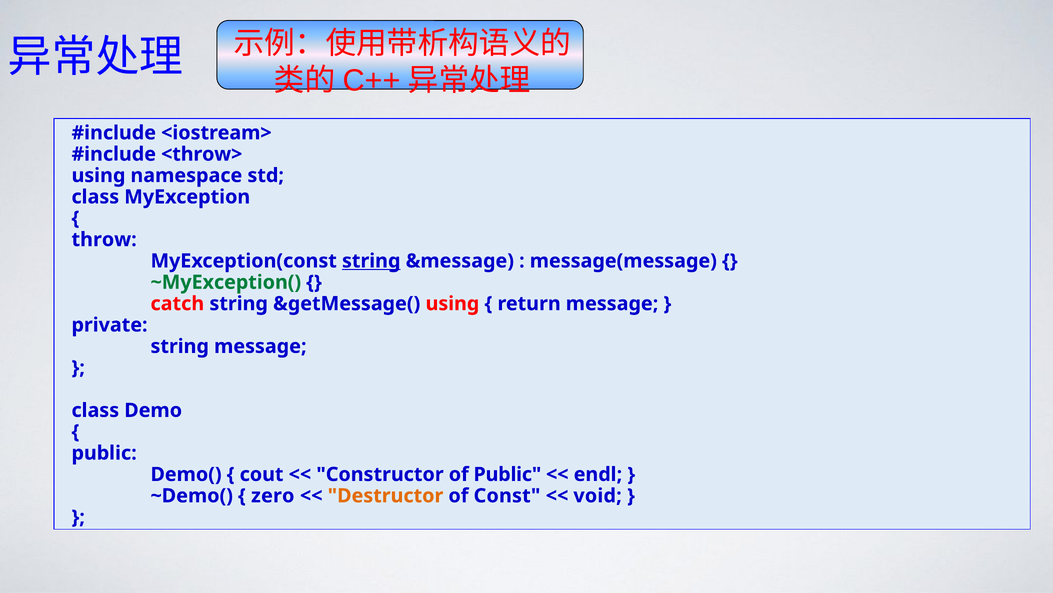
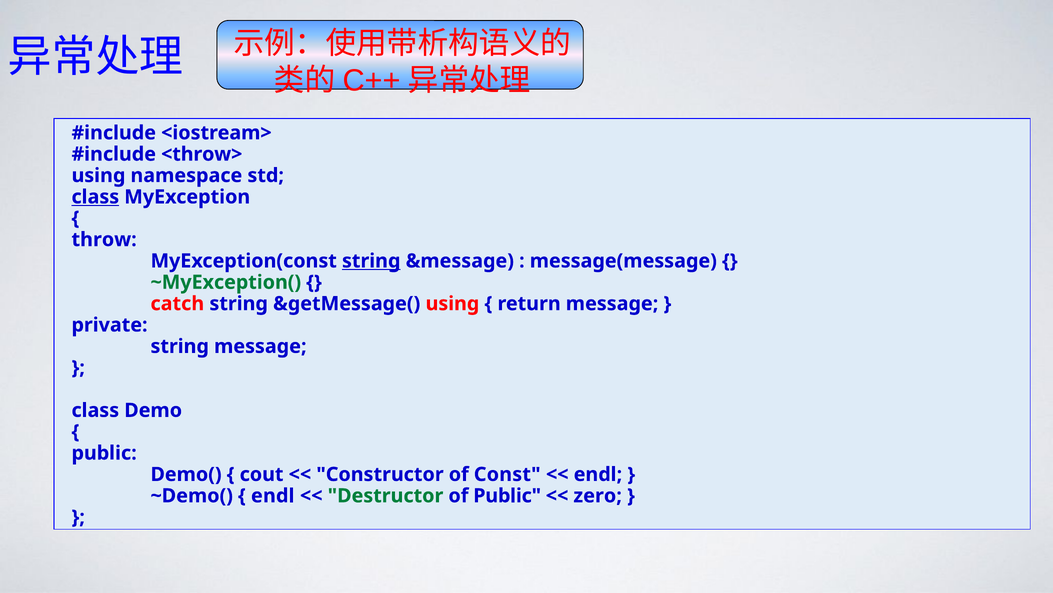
class at (95, 197) underline: none -> present
of Public: Public -> Const
zero at (273, 495): zero -> endl
Destructor colour: orange -> green
of Const: Const -> Public
void: void -> zero
